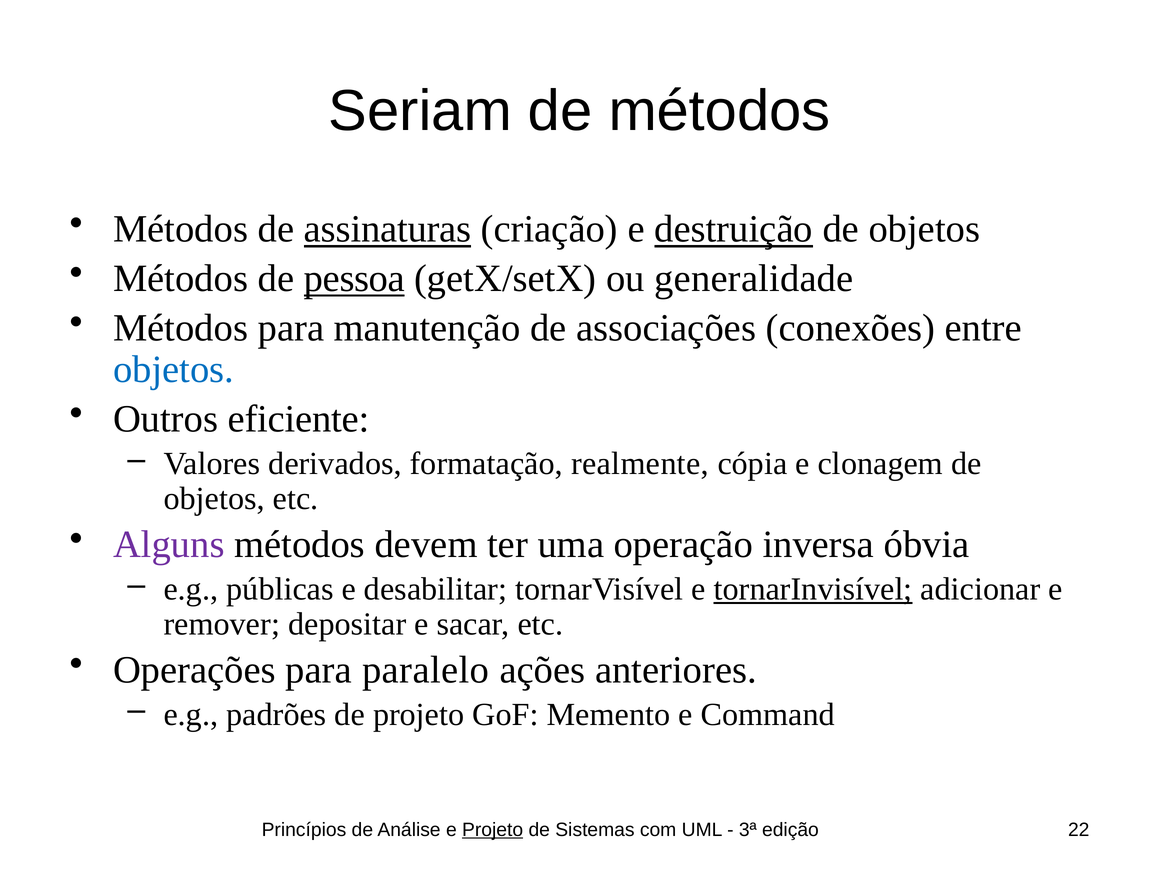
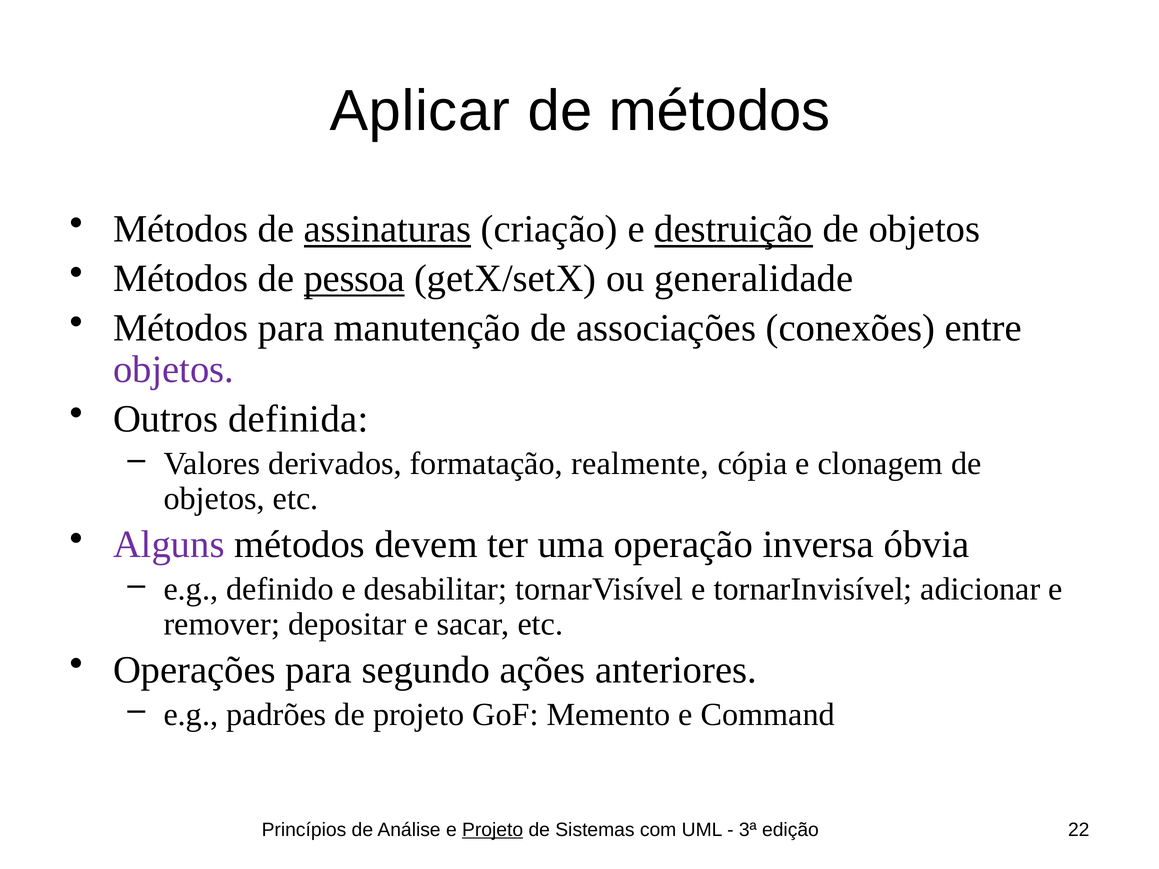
Seriam: Seriam -> Aplicar
objetos at (174, 370) colour: blue -> purple
eficiente: eficiente -> definida
públicas: públicas -> definido
tornarInvisível underline: present -> none
paralelo: paralelo -> segundo
